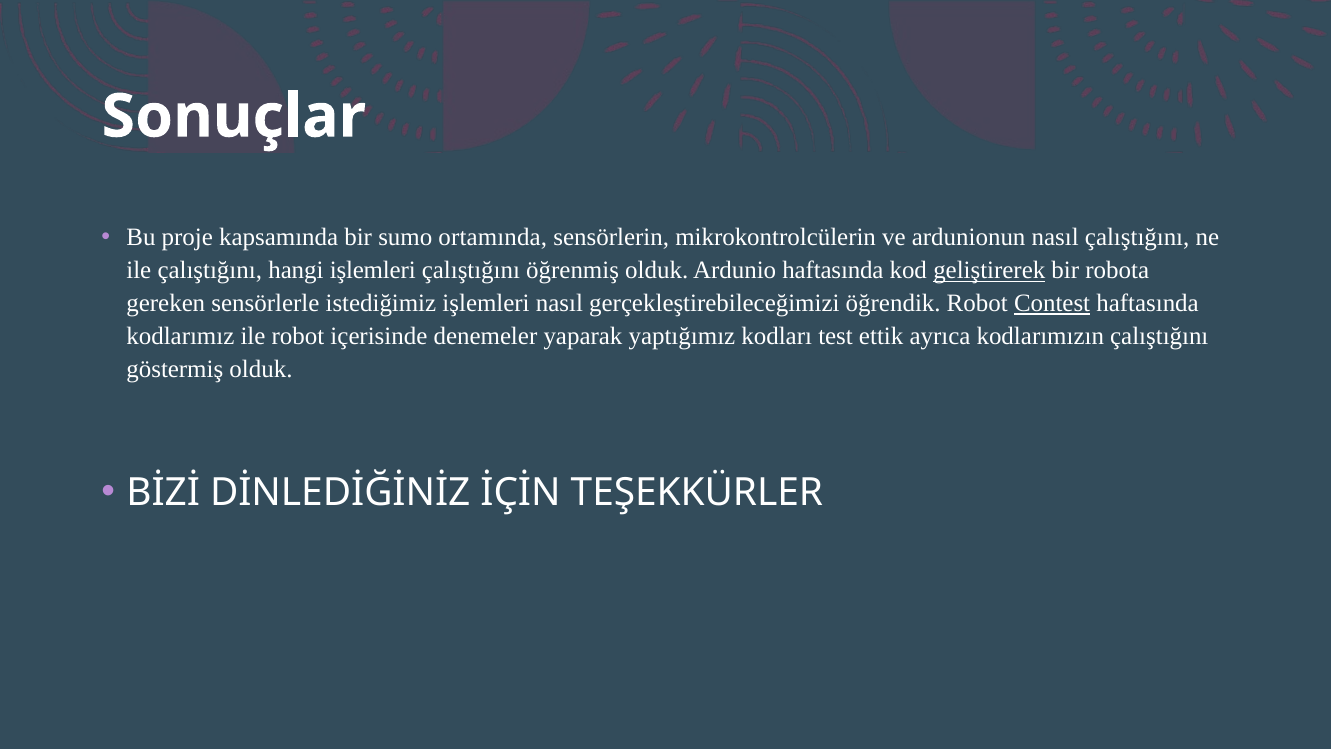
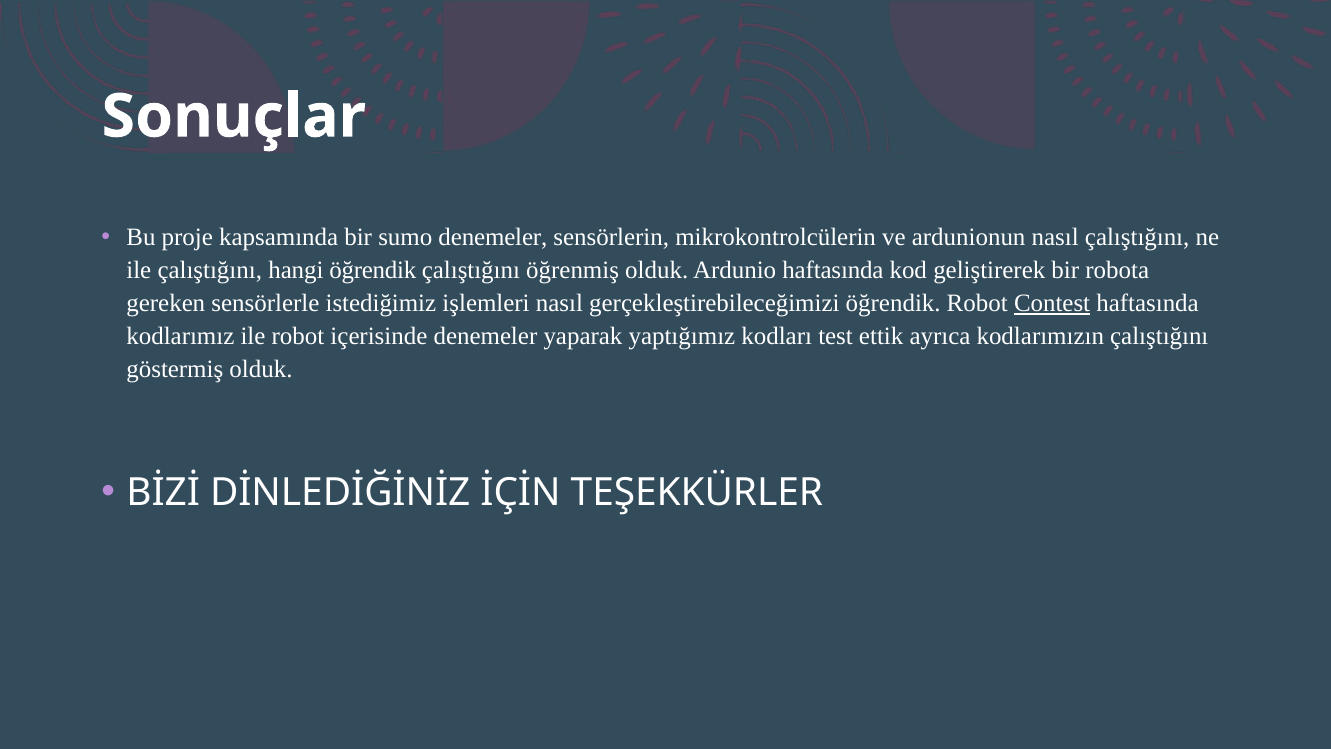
sumo ortamında: ortamında -> denemeler
hangi işlemleri: işlemleri -> öğrendik
geliştirerek underline: present -> none
